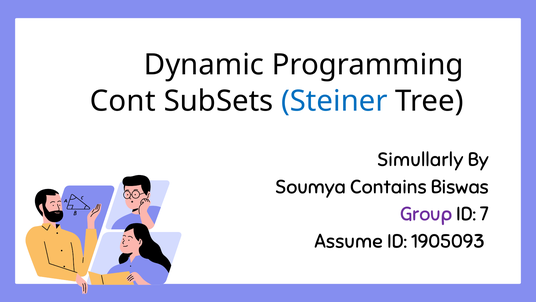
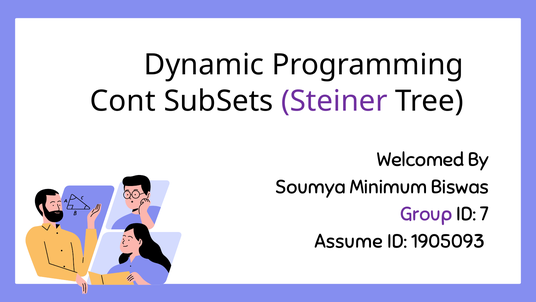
Steiner colour: blue -> purple
Simullarly: Simullarly -> Welcomed
Contains: Contains -> Minimum
